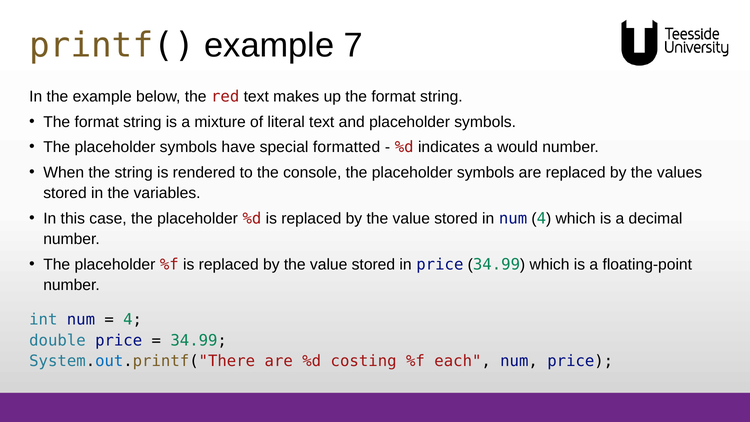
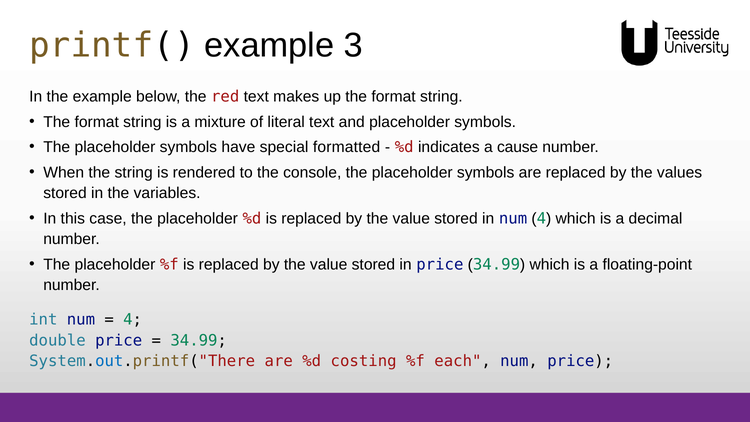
7: 7 -> 3
would: would -> cause
